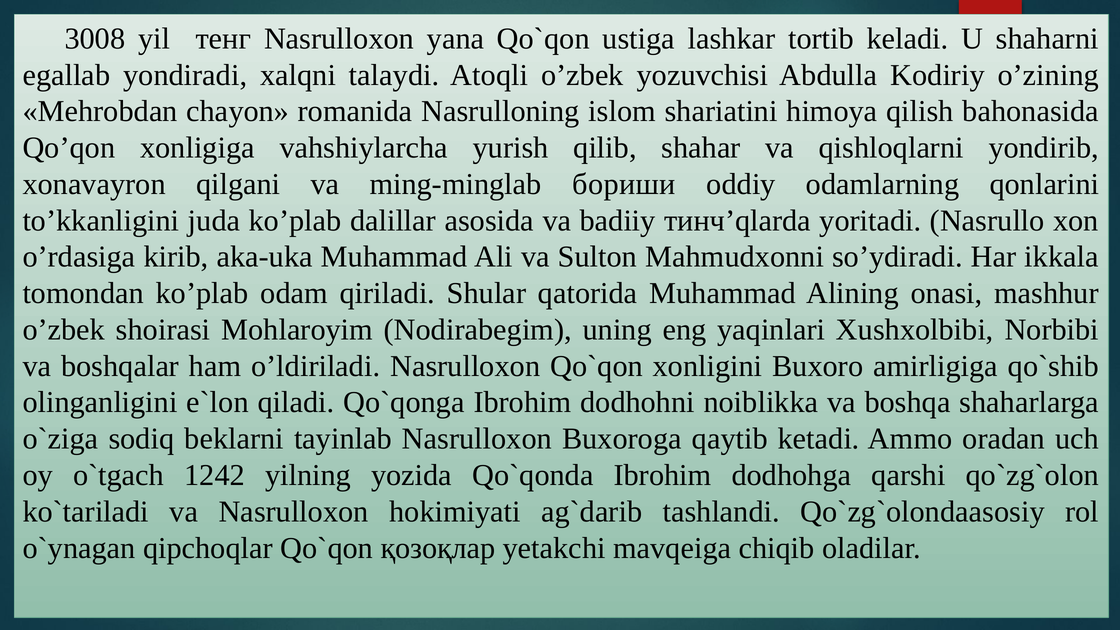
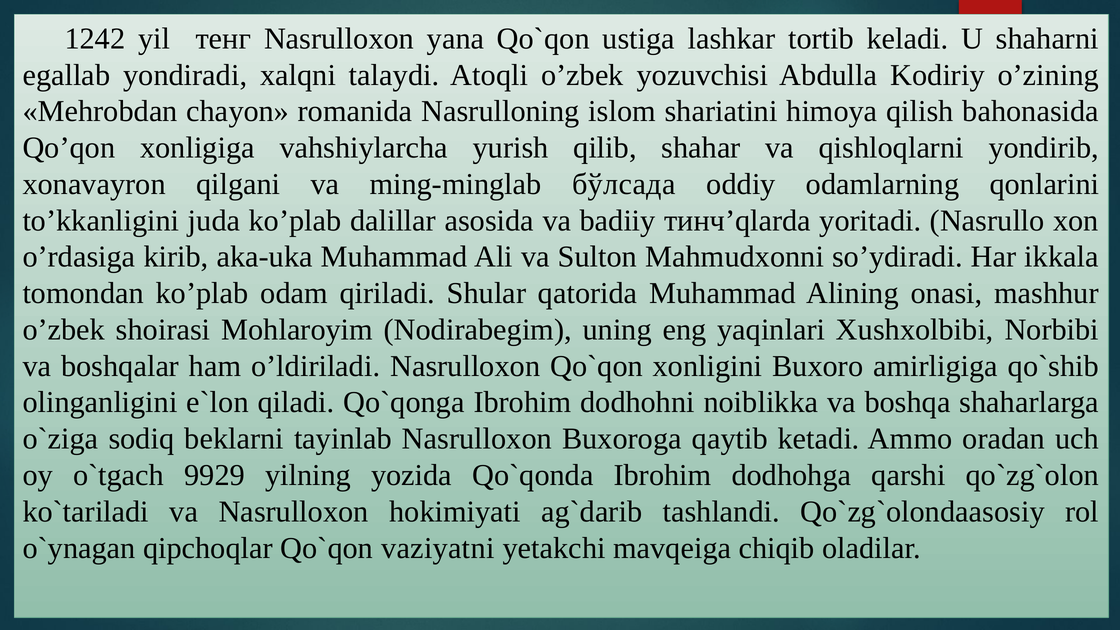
3008: 3008 -> 1242
бориши: бориши -> бўлсада
1242: 1242 -> 9929
қозоқлар: қозоқлар -> vaziyatni
